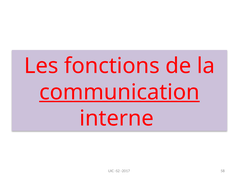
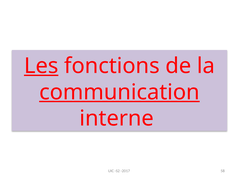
Les underline: none -> present
